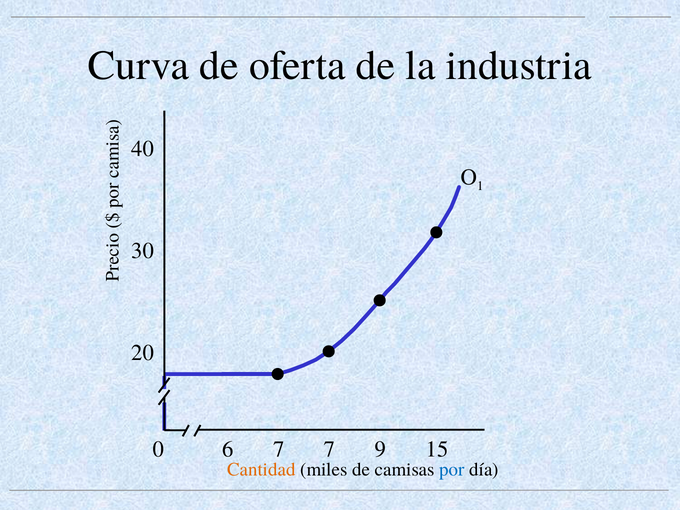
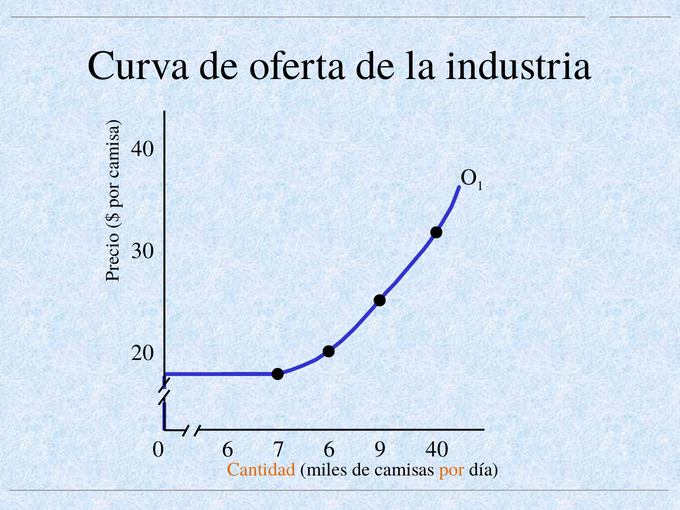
7 7: 7 -> 6
9 15: 15 -> 40
por colour: blue -> orange
